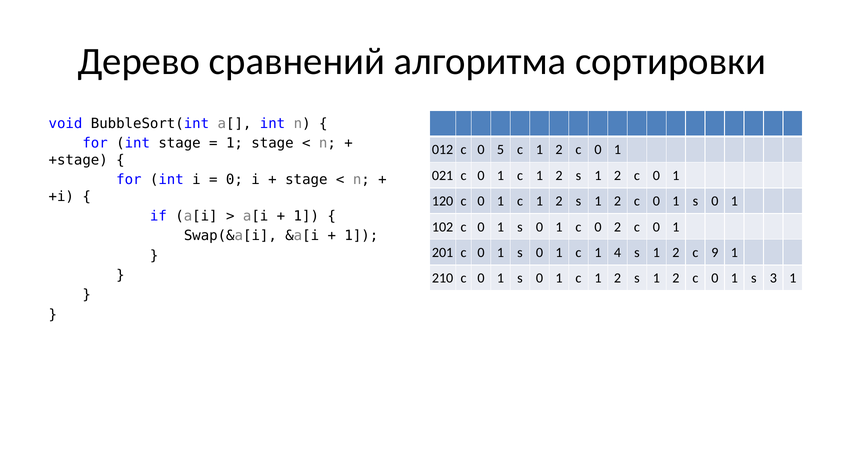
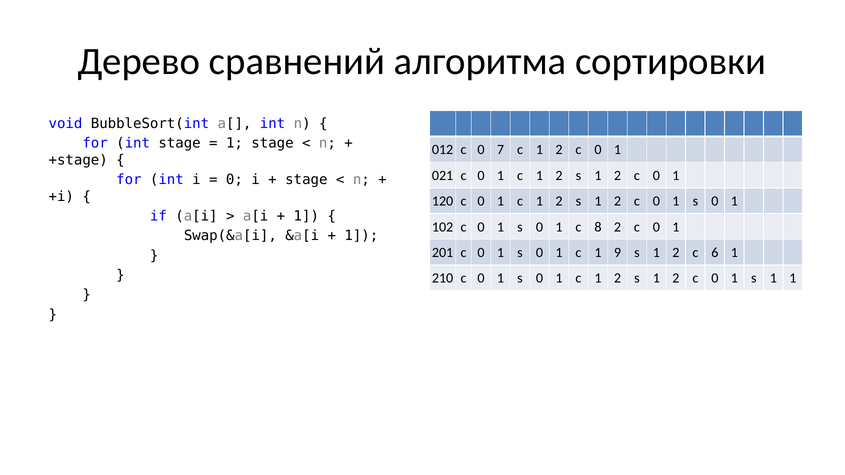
5: 5 -> 7
1 c 0: 0 -> 8
4: 4 -> 9
9: 9 -> 6
1 s 3: 3 -> 1
